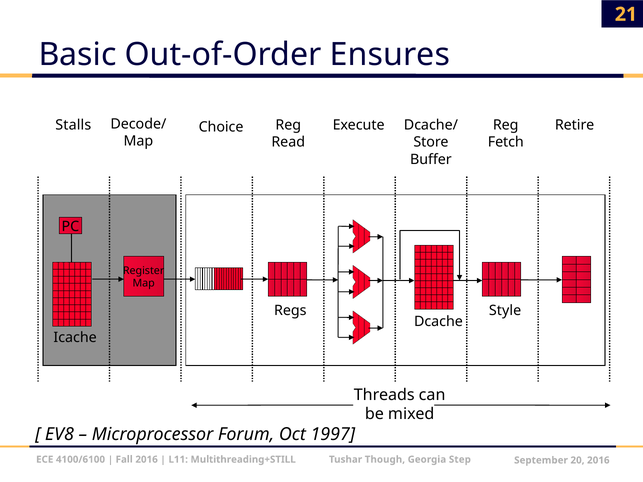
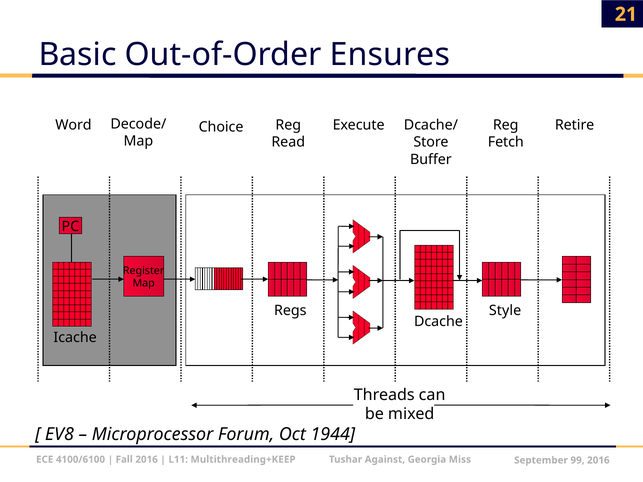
Stalls: Stalls -> Word
1997: 1997 -> 1944
Multithreading+STILL: Multithreading+STILL -> Multithreading+KEEP
Though: Though -> Against
Step: Step -> Miss
20: 20 -> 99
